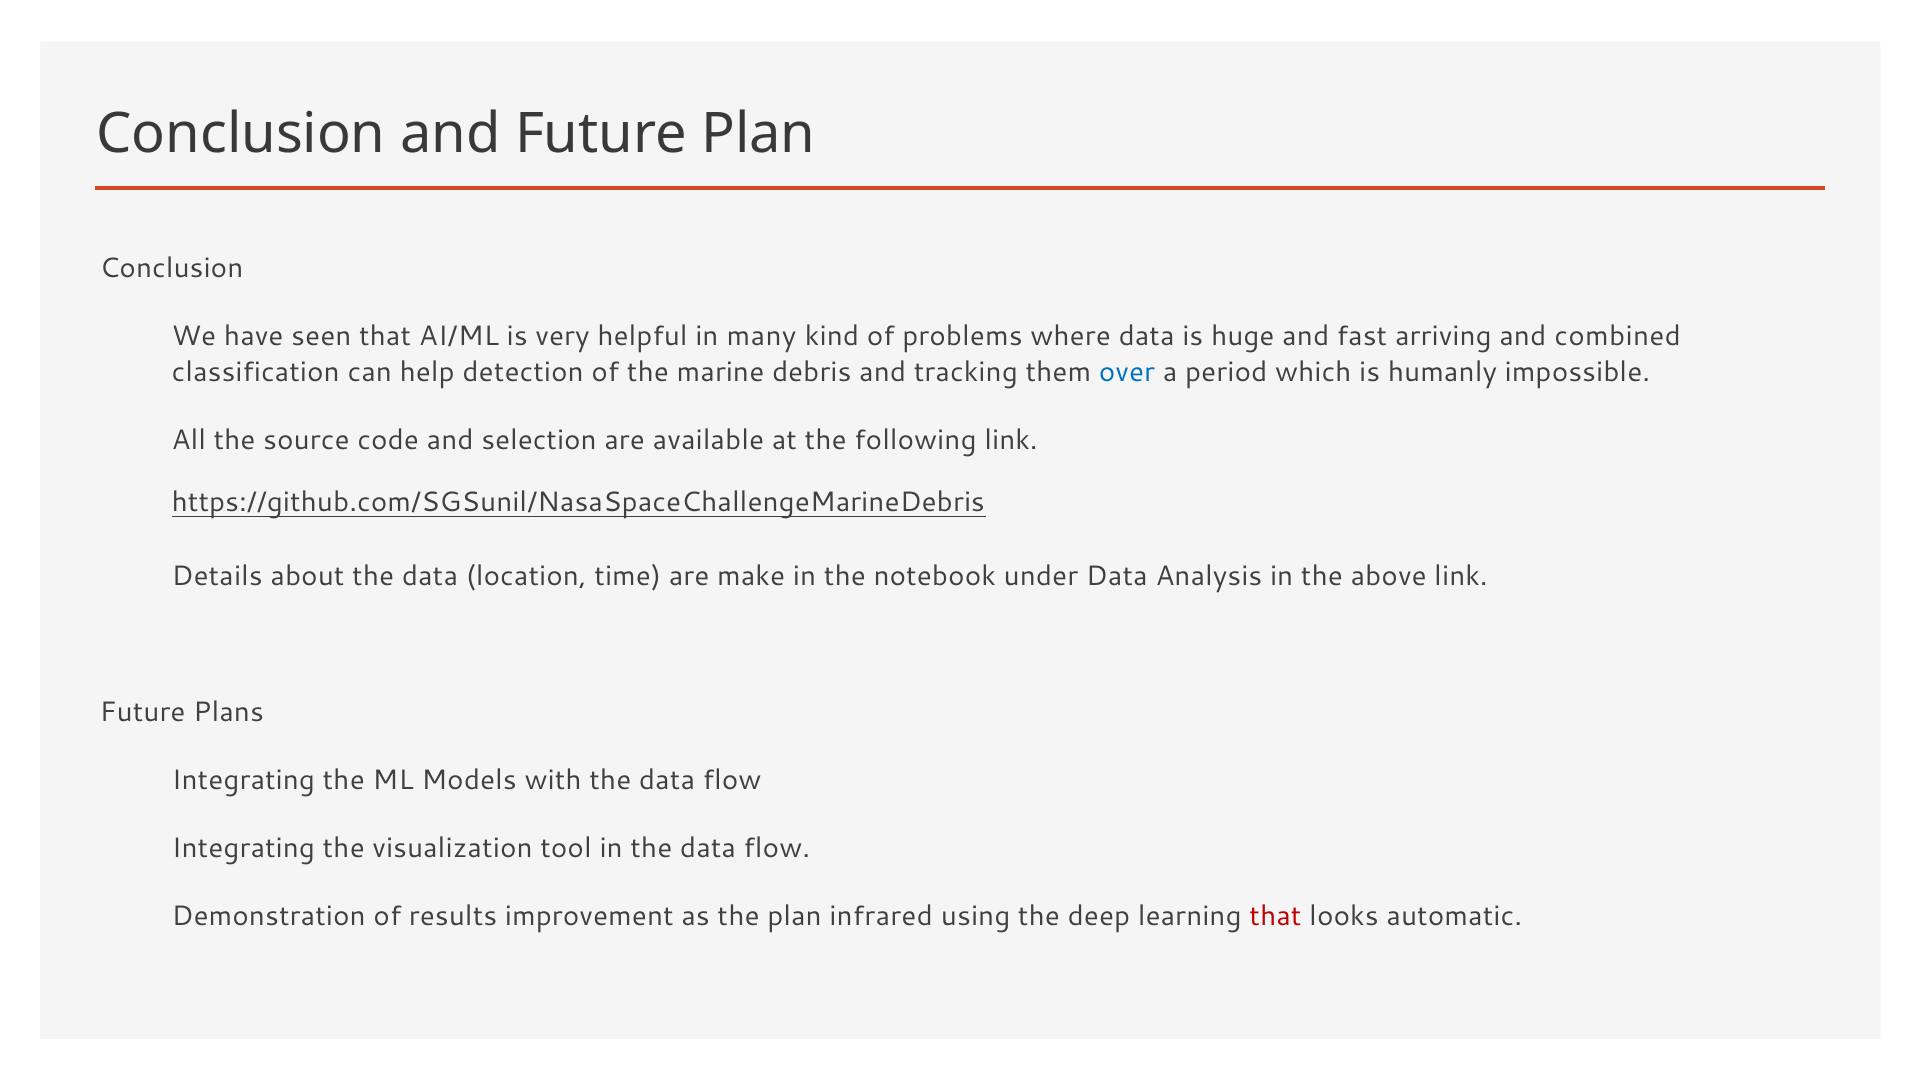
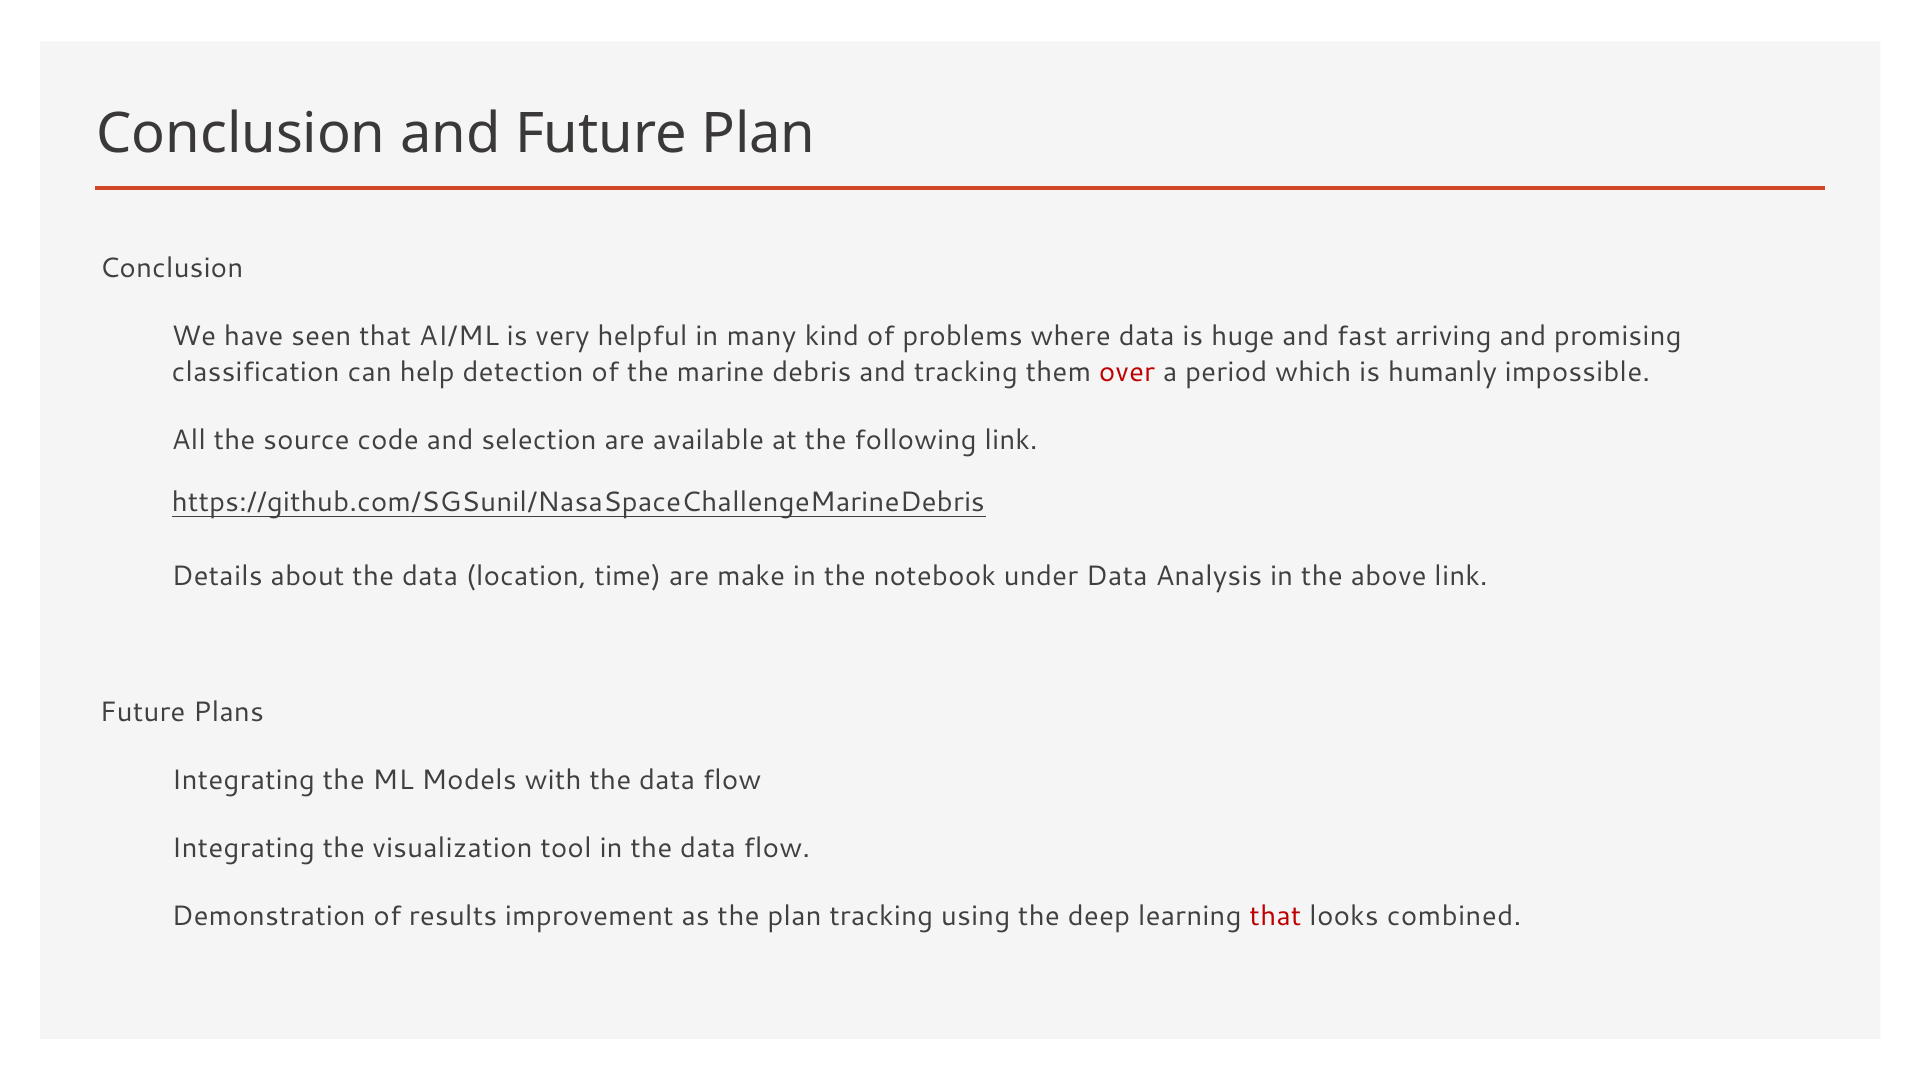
combined: combined -> promising
over colour: blue -> red
plan infrared: infrared -> tracking
automatic: automatic -> combined
